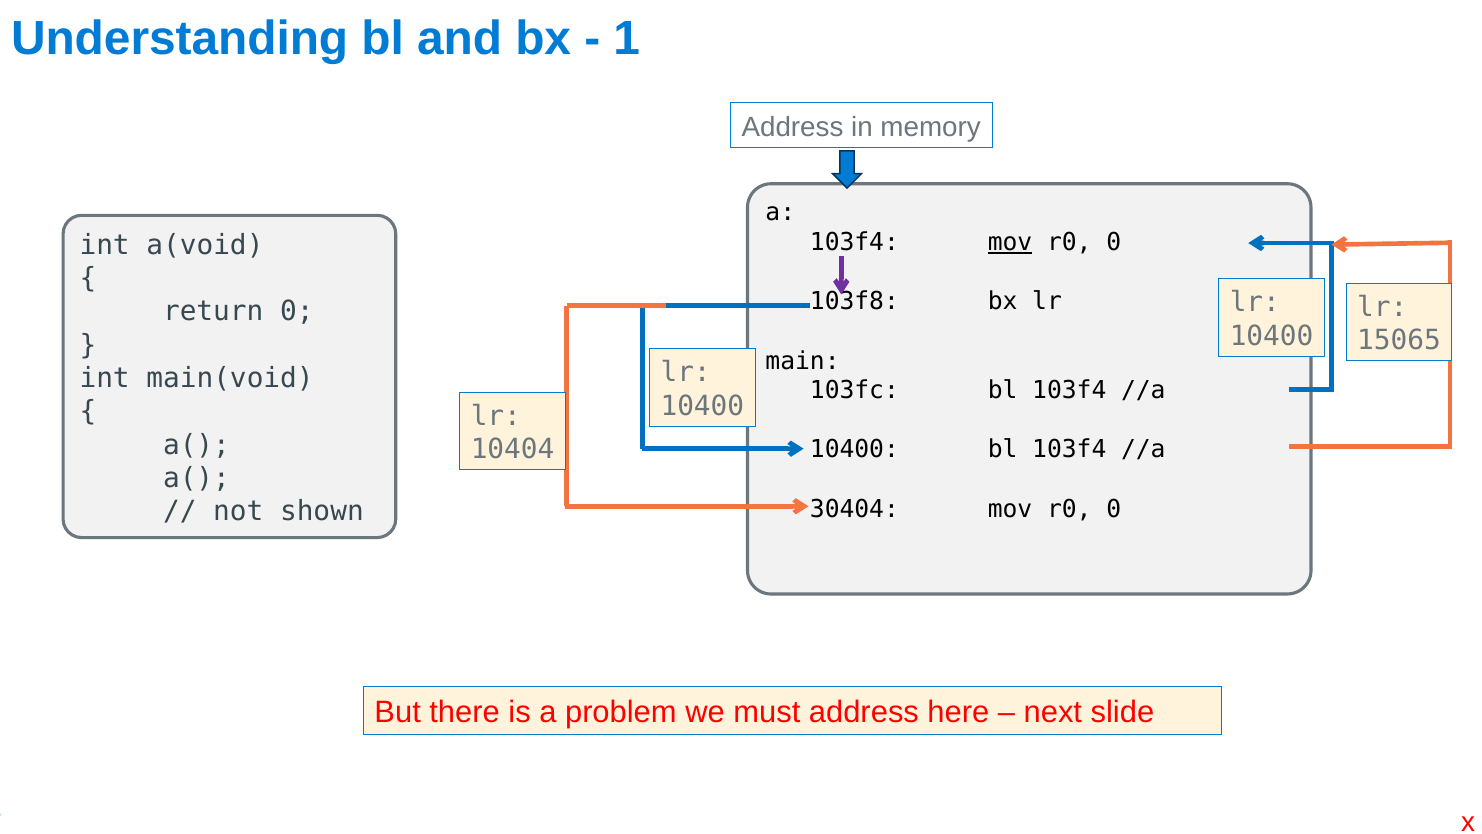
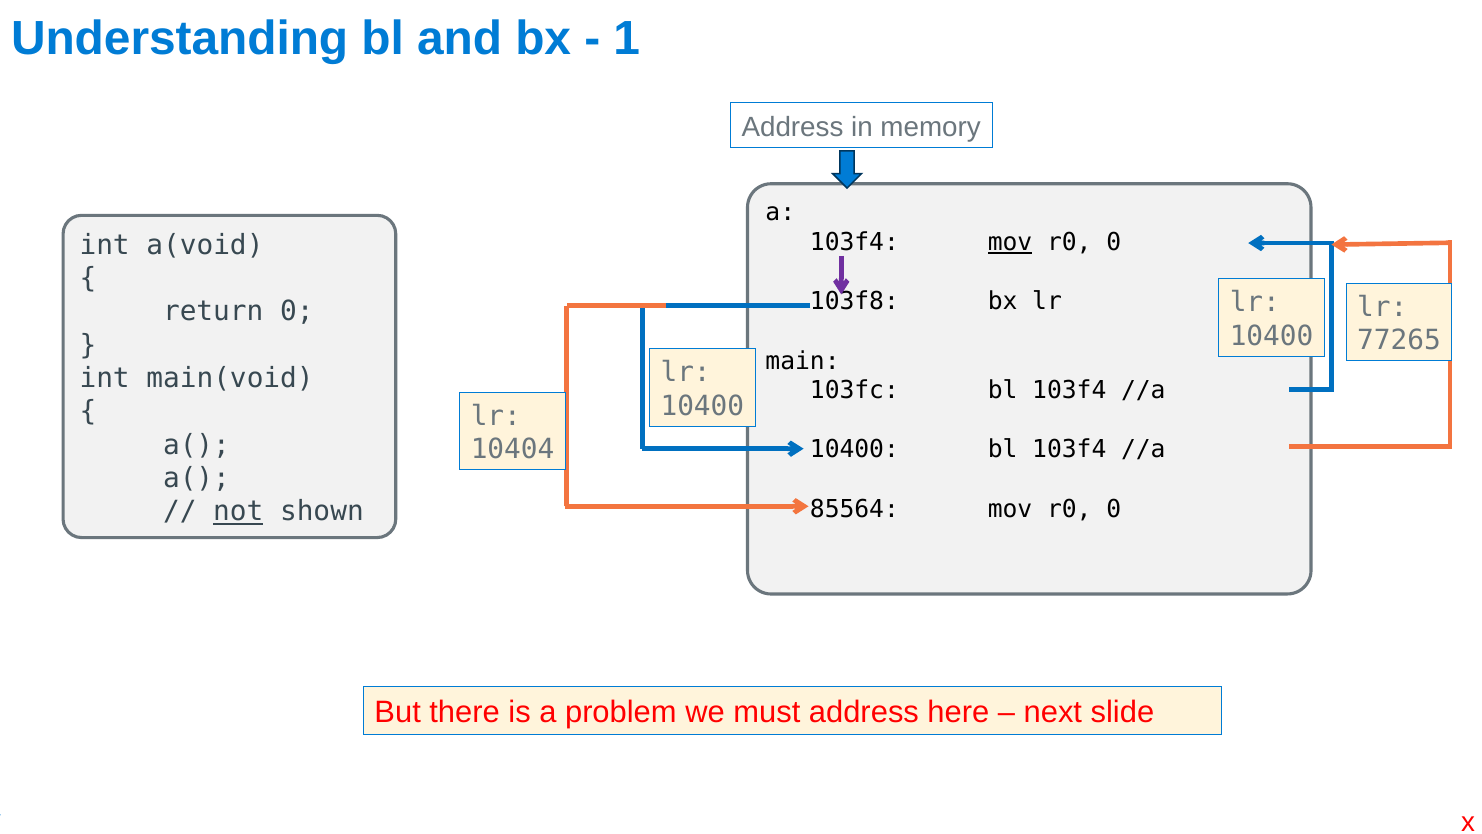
15065: 15065 -> 77265
30404: 30404 -> 85564
not underline: none -> present
